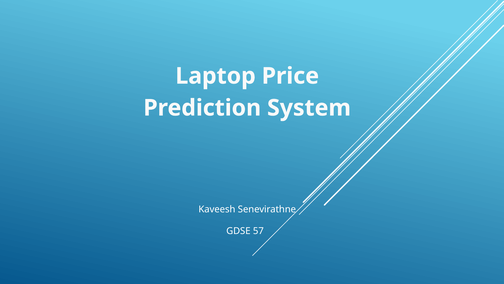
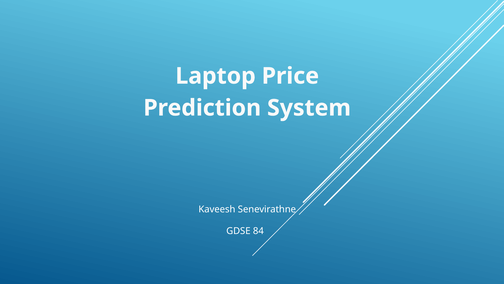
57: 57 -> 84
